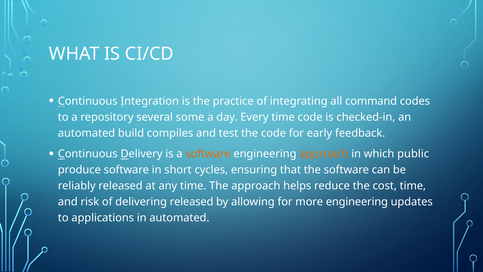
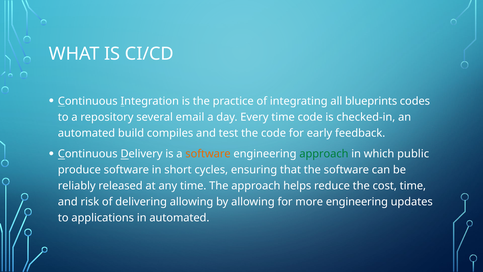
command: command -> blueprints
some: some -> email
approach at (324, 154) colour: orange -> green
delivering released: released -> allowing
